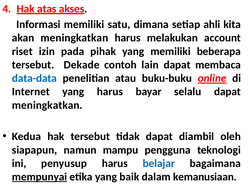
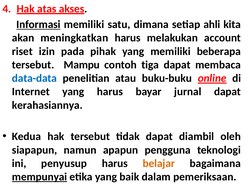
Informasi underline: none -> present
Dekade: Dekade -> Mampu
lain: lain -> tiga
selalu: selalu -> jurnal
meningkatkan at (47, 105): meningkatkan -> kerahasiannya
mampu: mampu -> apapun
belajar colour: blue -> orange
kemanusiaan: kemanusiaan -> pemeriksaan
